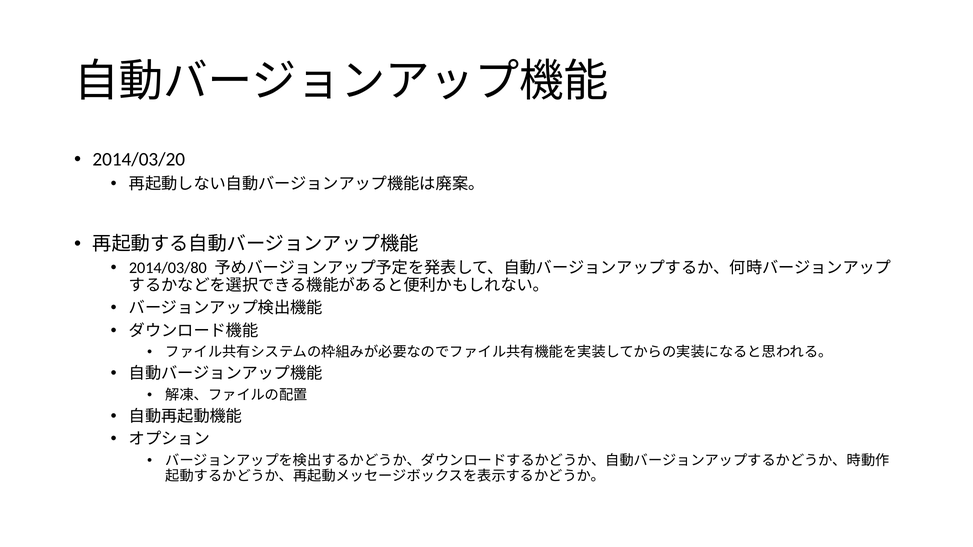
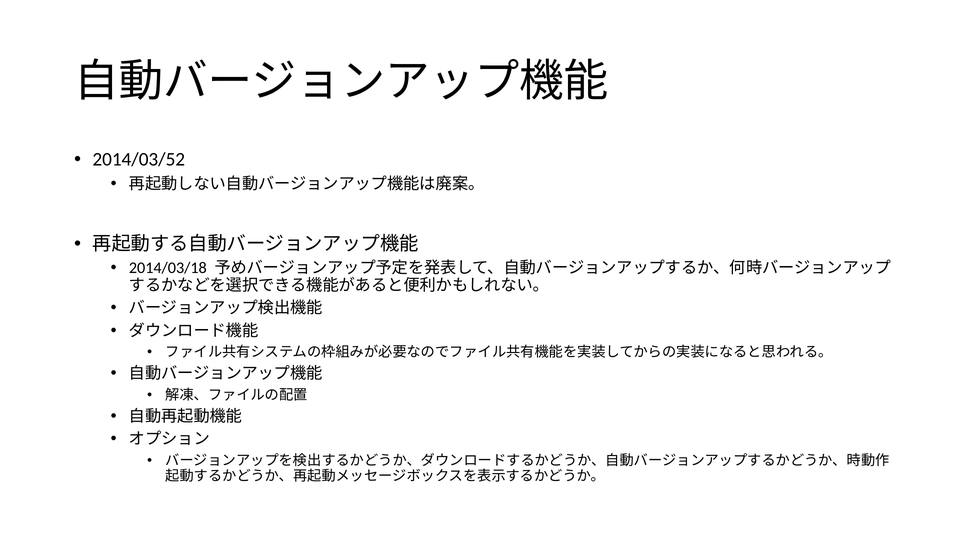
2014/03/20: 2014/03/20 -> 2014/03/52
2014/03/80: 2014/03/80 -> 2014/03/18
